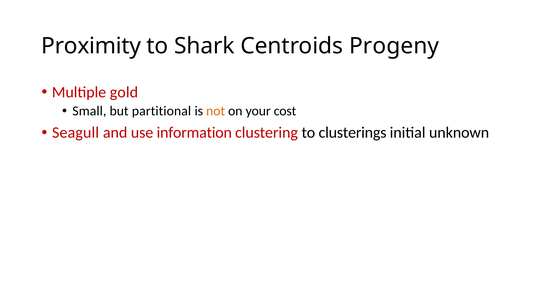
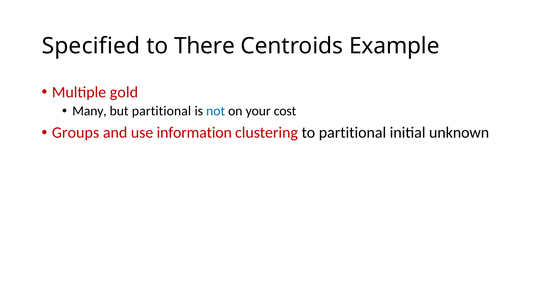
Proximity: Proximity -> Specified
Shark: Shark -> There
Progeny: Progeny -> Example
Small: Small -> Many
not colour: orange -> blue
Seagull: Seagull -> Groups
to clusterings: clusterings -> partitional
